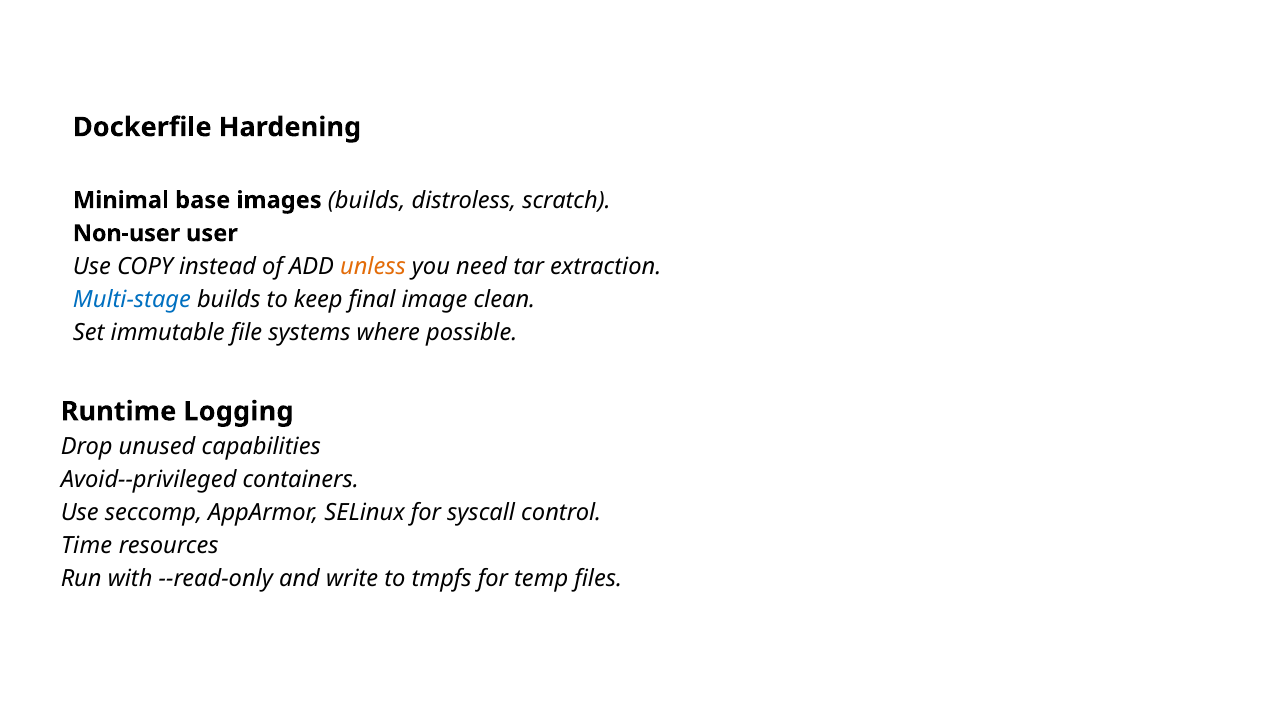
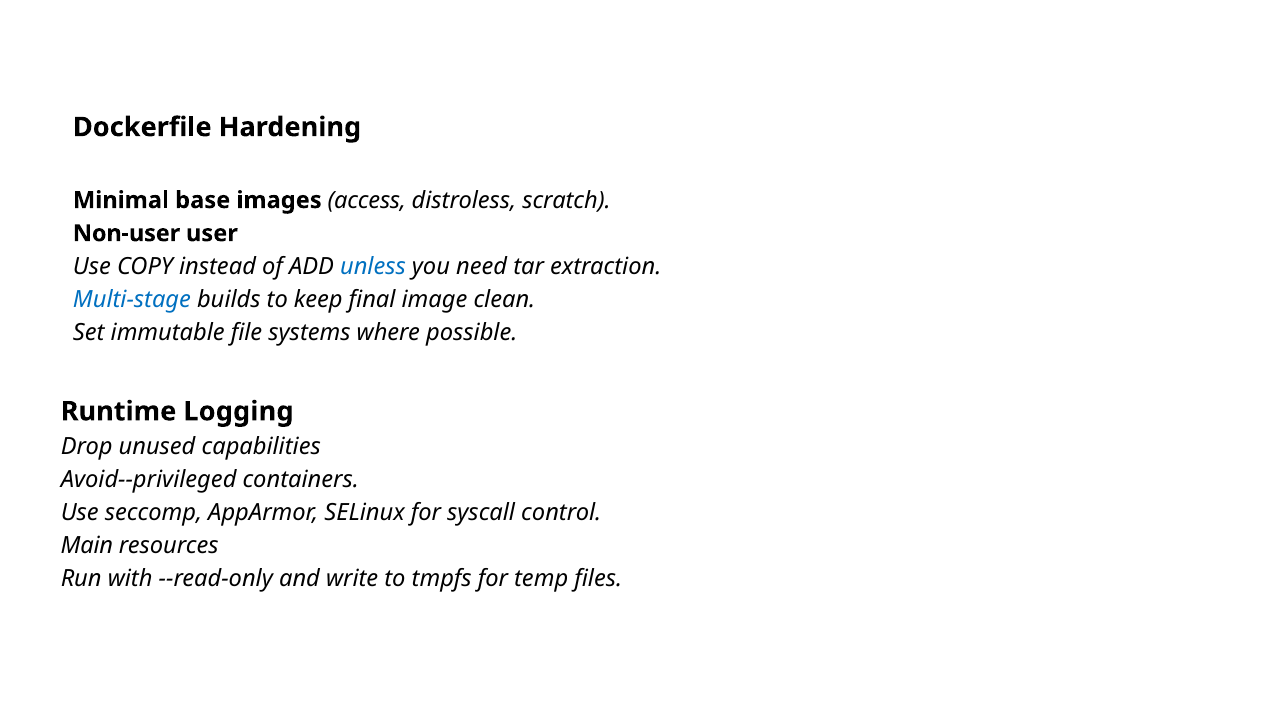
images builds: builds -> access
unless colour: orange -> blue
Time: Time -> Main
